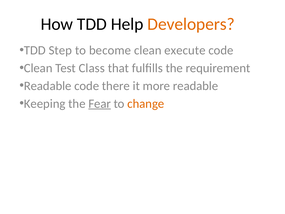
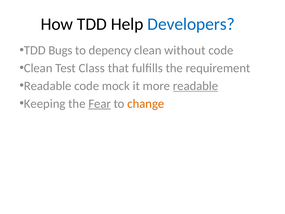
Developers colour: orange -> blue
Step: Step -> Bugs
become: become -> depency
execute: execute -> without
there: there -> mock
readable at (196, 86) underline: none -> present
